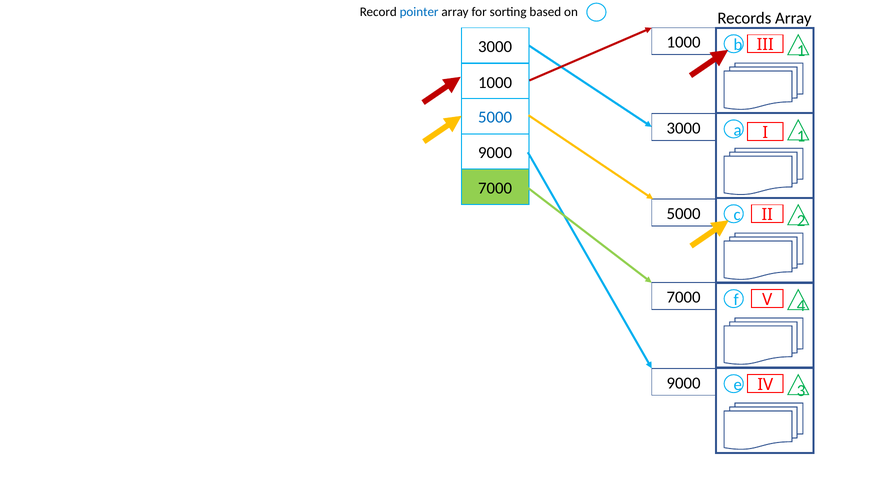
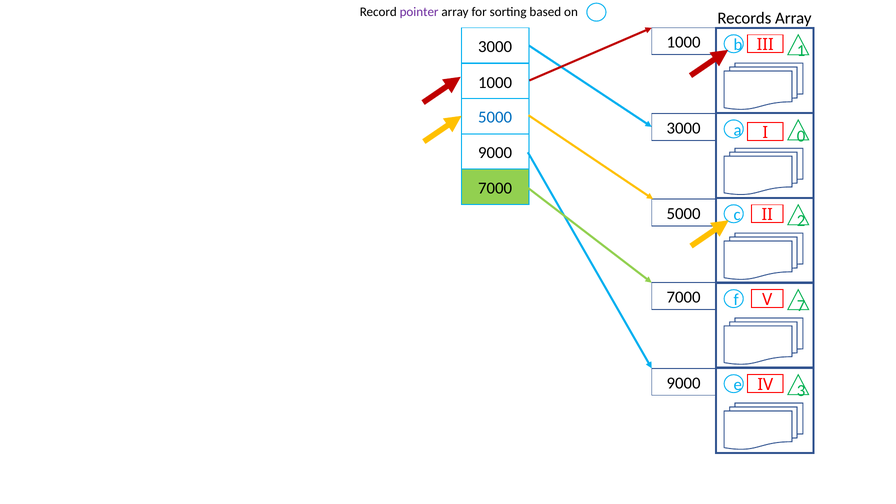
pointer colour: blue -> purple
a 1: 1 -> 0
4: 4 -> 7
